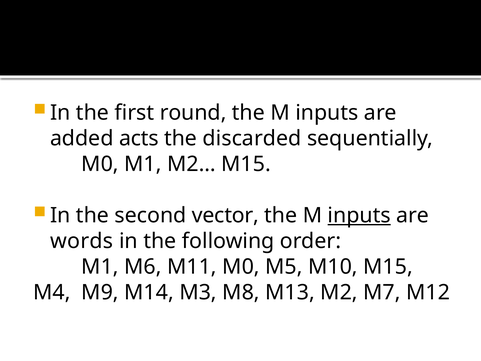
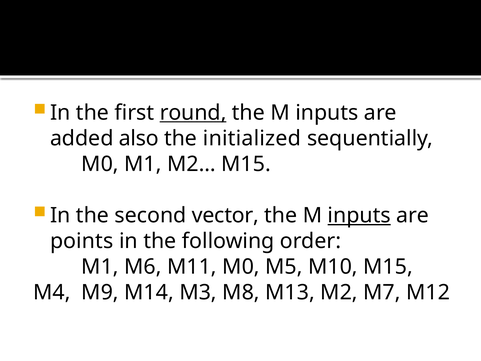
round underline: none -> present
acts: acts -> also
discarded: discarded -> initialized
words: words -> points
